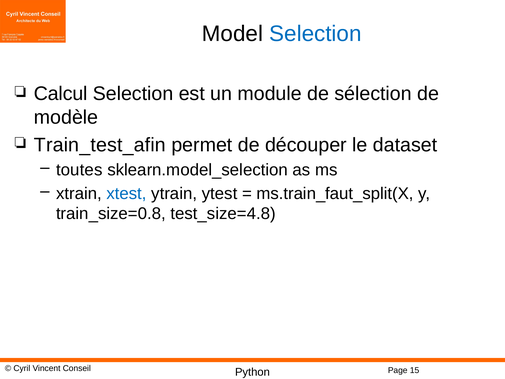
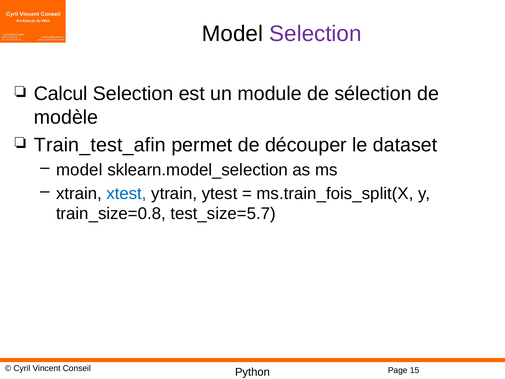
Selection at (315, 34) colour: blue -> purple
toutes at (79, 170): toutes -> model
ms.train_faut_split(X: ms.train_faut_split(X -> ms.train_fois_split(X
test_size=4.8: test_size=4.8 -> test_size=5.7
